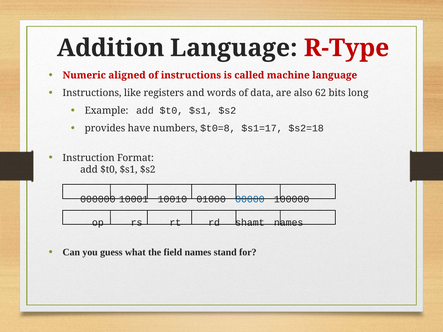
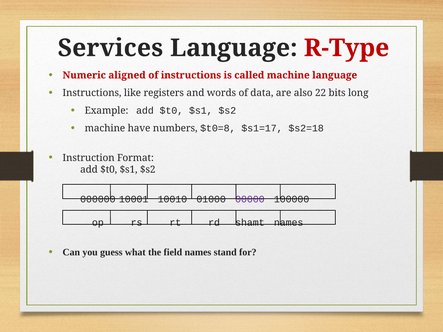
Addition: Addition -> Services
62: 62 -> 22
provides at (105, 128): provides -> machine
00000 colour: blue -> purple
